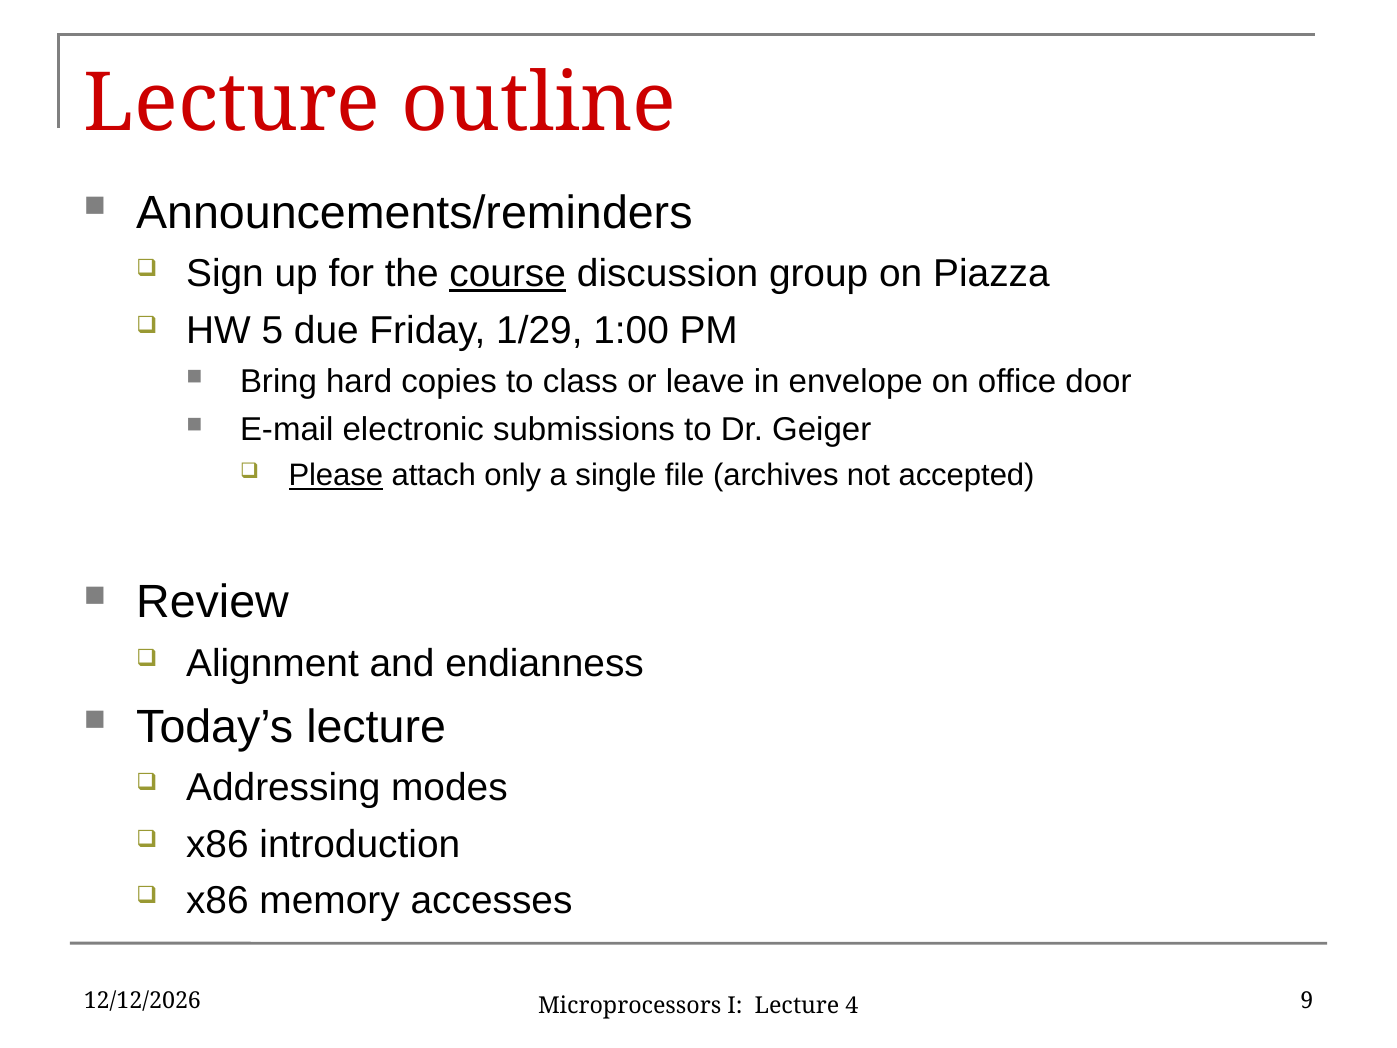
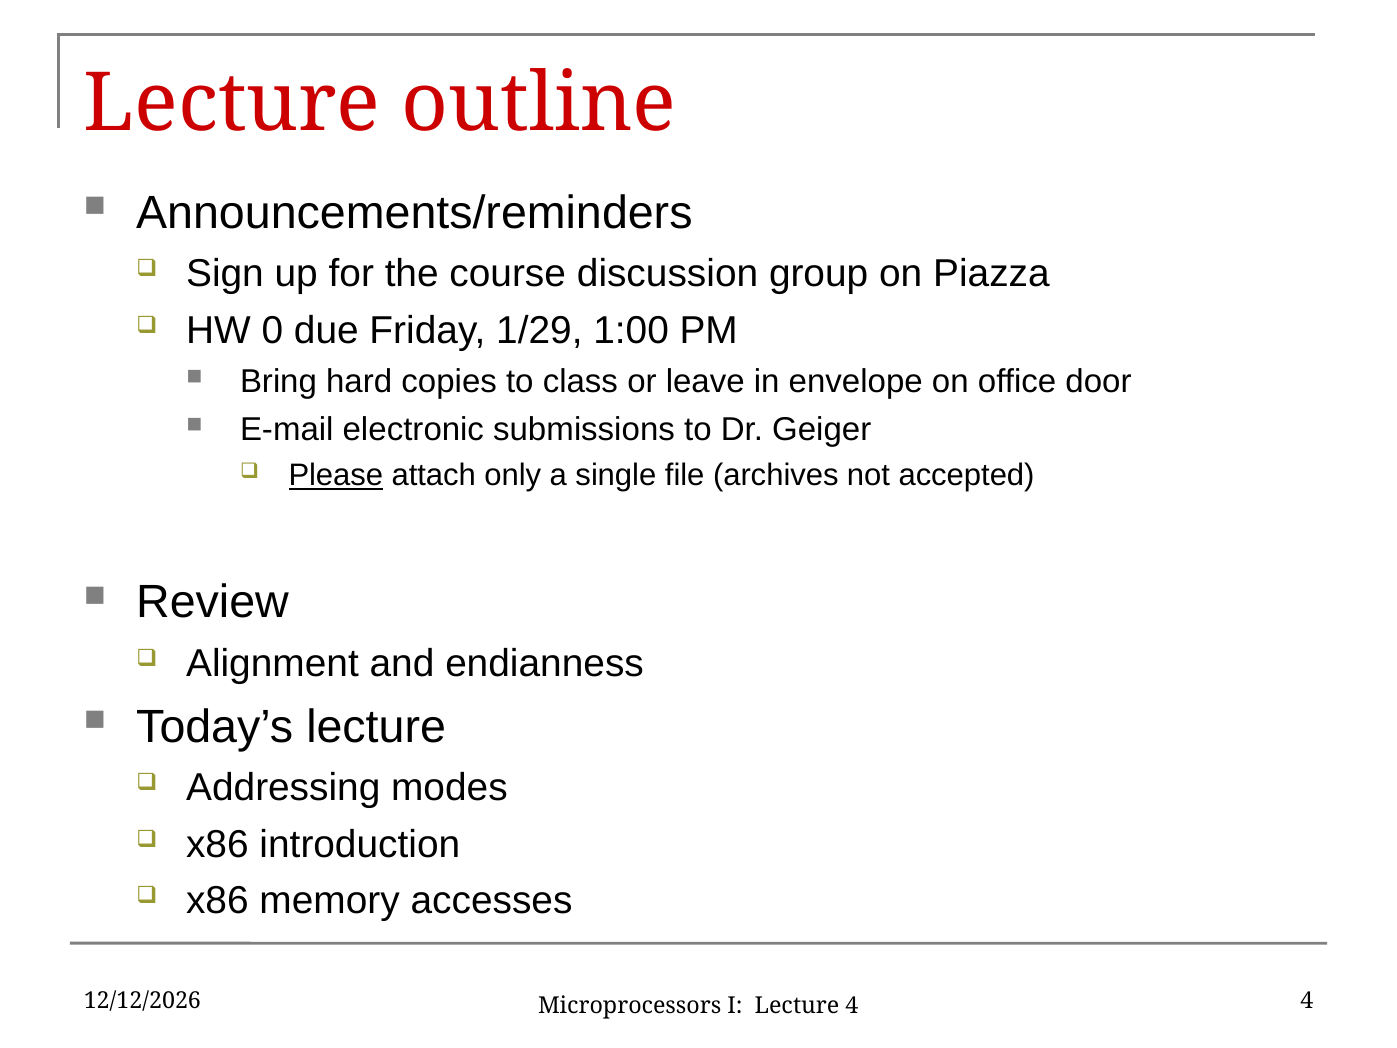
course underline: present -> none
5: 5 -> 0
4 9: 9 -> 4
